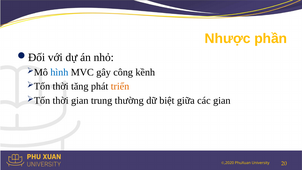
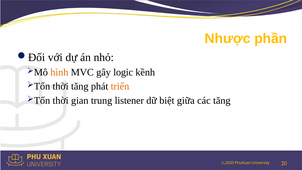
hình colour: blue -> orange
công: công -> logic
thường: thường -> listener
các gian: gian -> tăng
